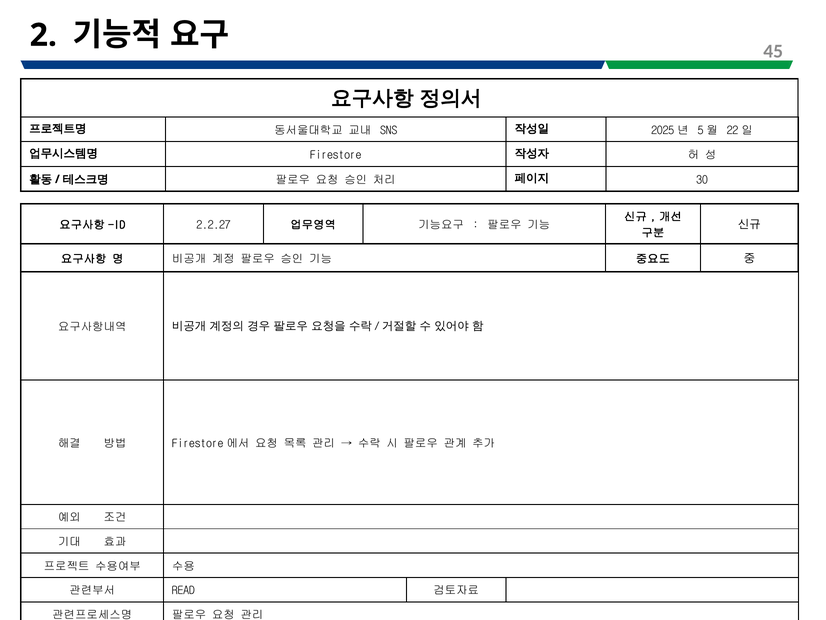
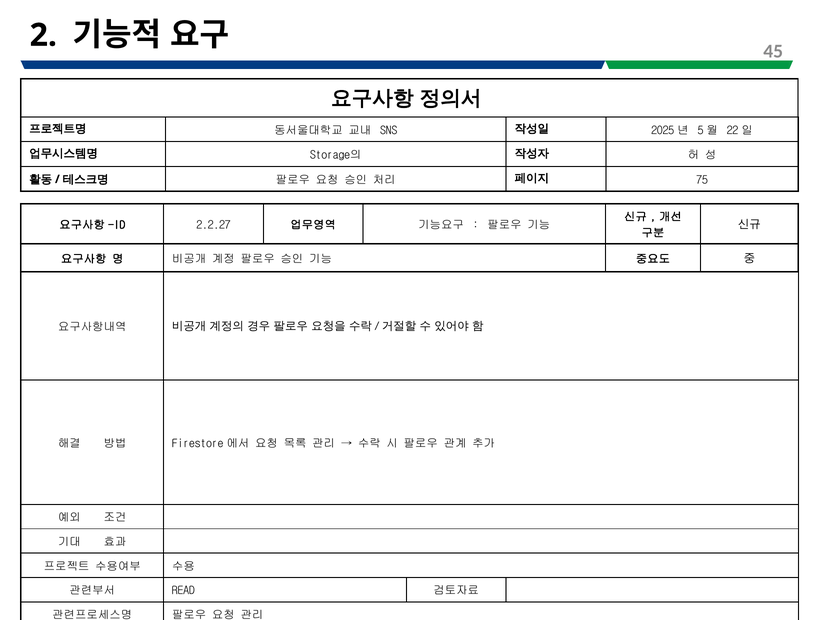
Firestore at (336, 155): Firestore -> Storage의
30: 30 -> 75
